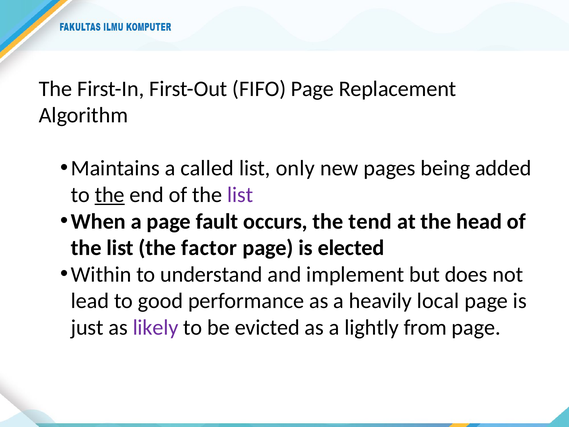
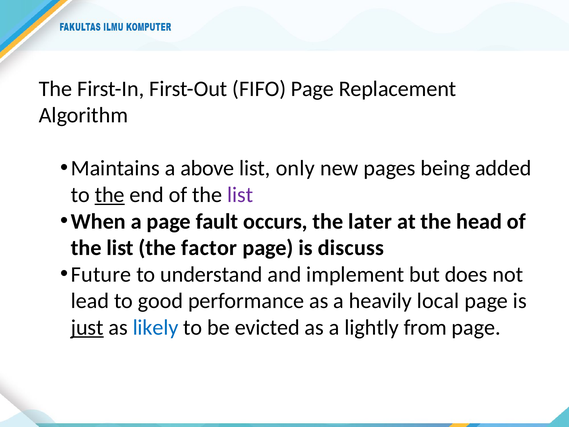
called: called -> above
tend: tend -> later
elected: elected -> discuss
Within: Within -> Future
just underline: none -> present
likely colour: purple -> blue
